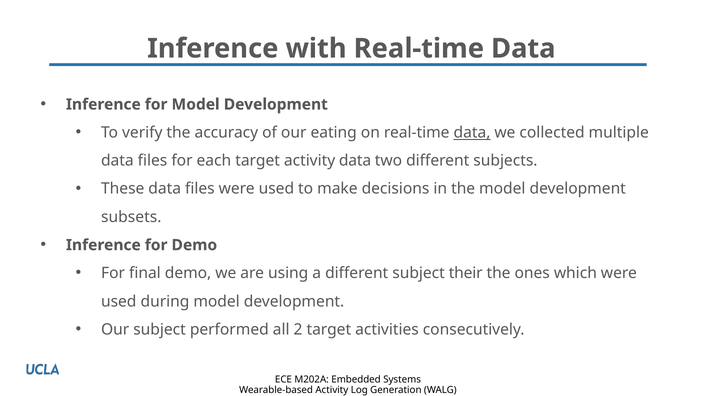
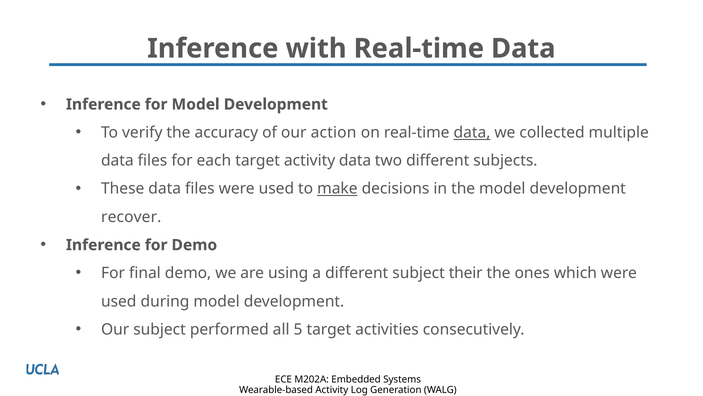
eating: eating -> action
make underline: none -> present
subsets: subsets -> recover
2: 2 -> 5
